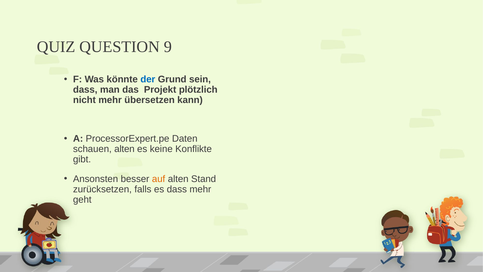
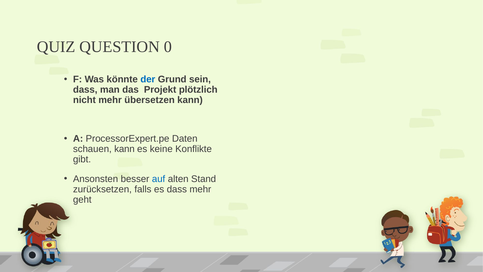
9: 9 -> 0
schauen alten: alten -> kann
auf colour: orange -> blue
